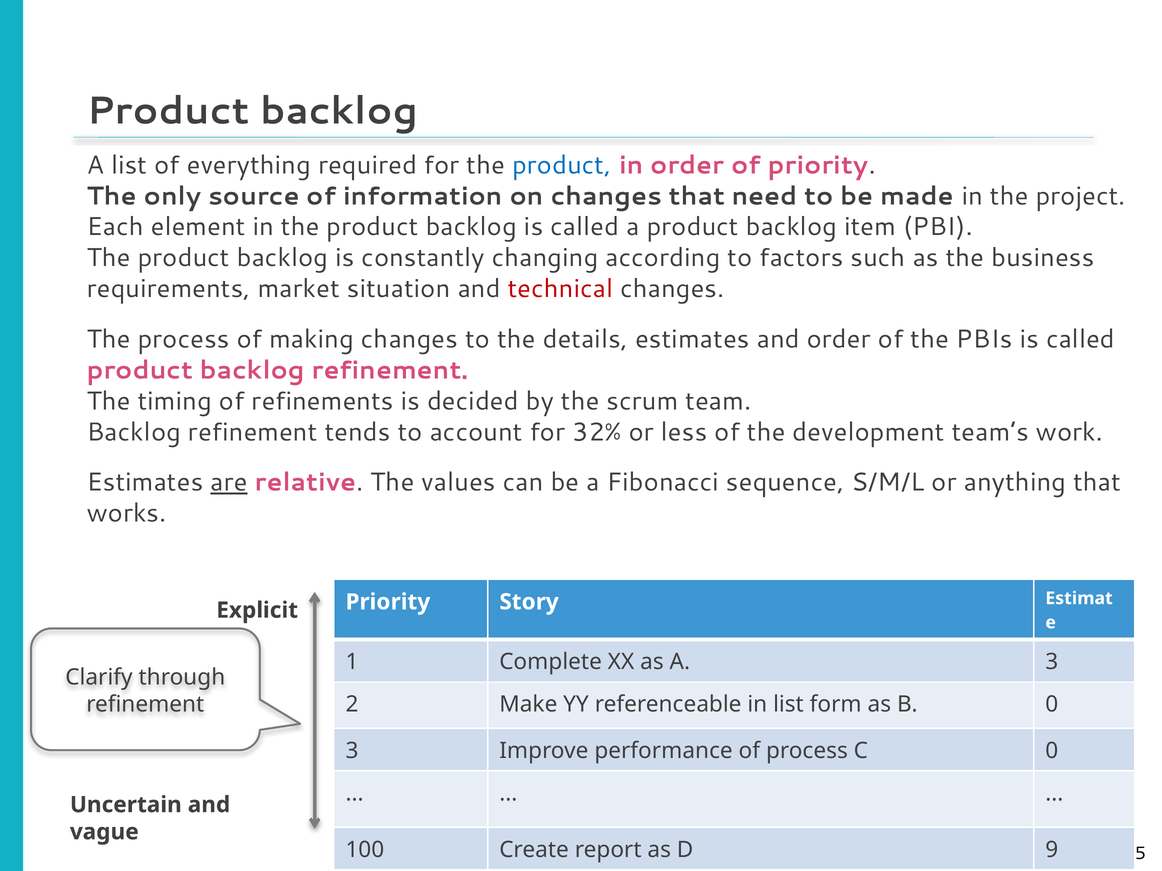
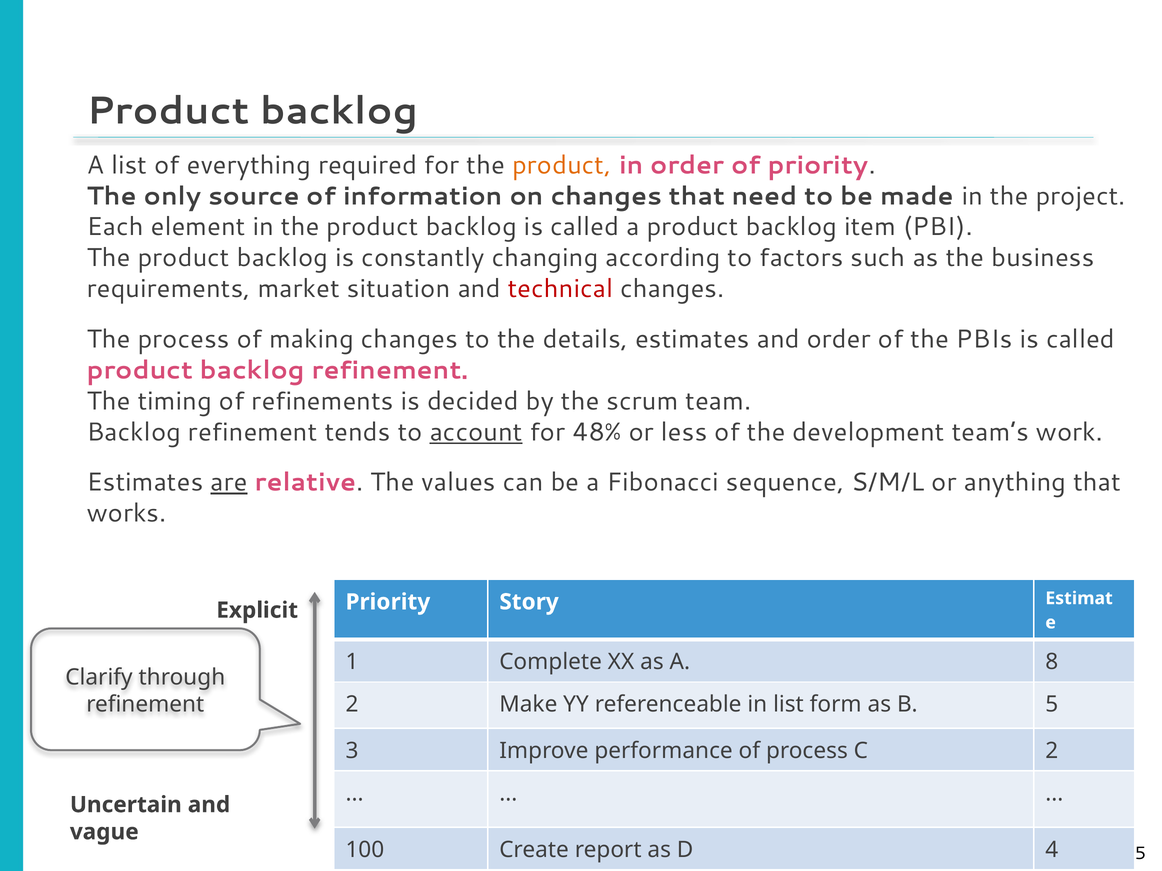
product at (562, 165) colour: blue -> orange
account underline: none -> present
32%: 32% -> 48%
A 3: 3 -> 8
B 0: 0 -> 5
C 0: 0 -> 2
9: 9 -> 4
